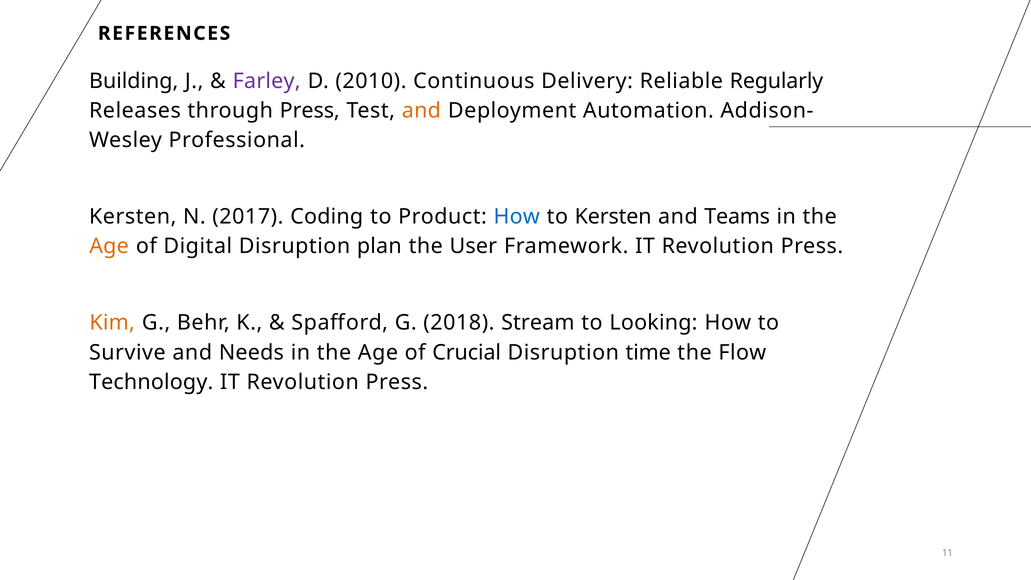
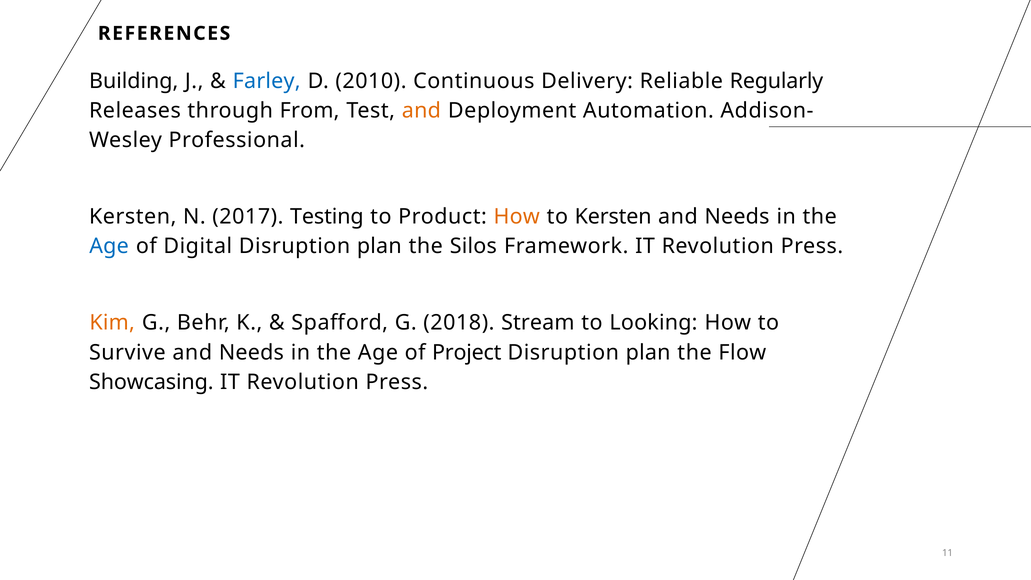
Farley colour: purple -> blue
through Press: Press -> From
Coding: Coding -> Testing
How at (517, 217) colour: blue -> orange
Teams at (737, 217): Teams -> Needs
Age at (109, 246) colour: orange -> blue
User: User -> Silos
Crucial: Crucial -> Project
time at (648, 352): time -> plan
Technology: Technology -> Showcasing
